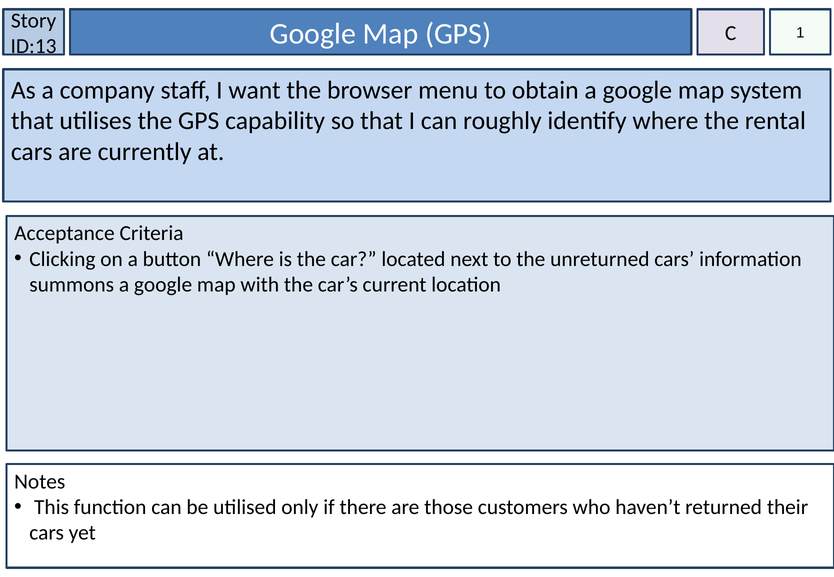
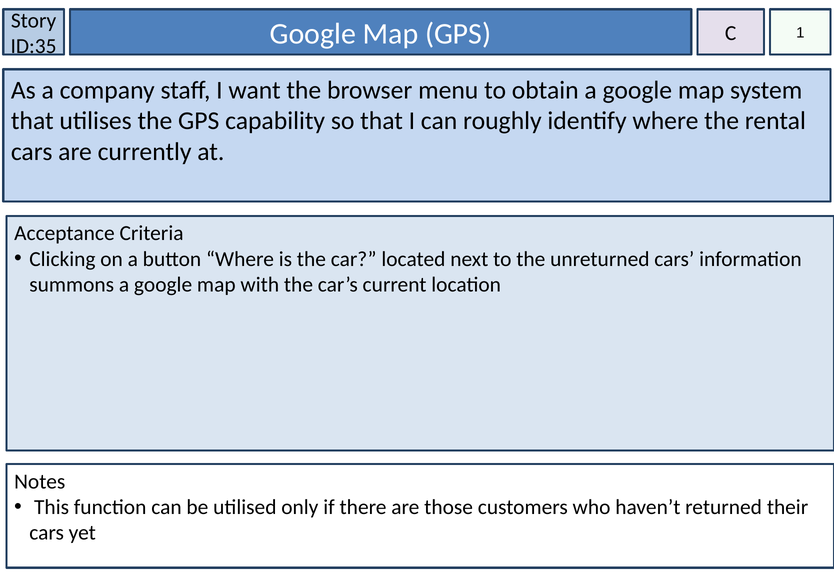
ID:13: ID:13 -> ID:35
